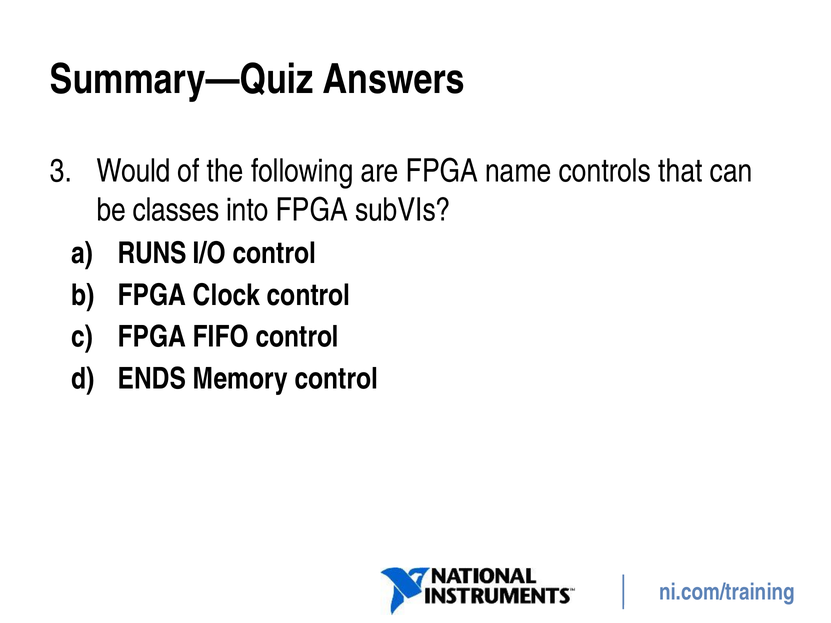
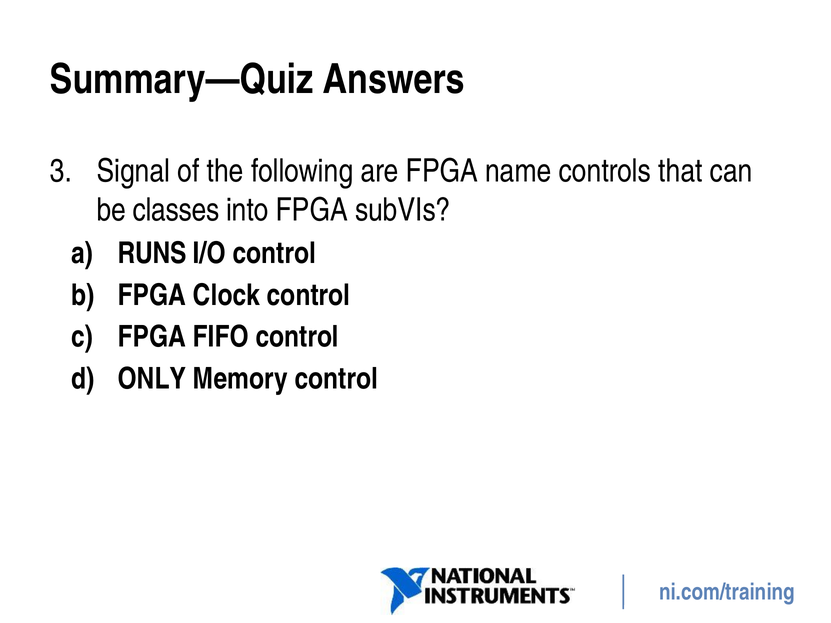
Would: Would -> Signal
ENDS: ENDS -> ONLY
